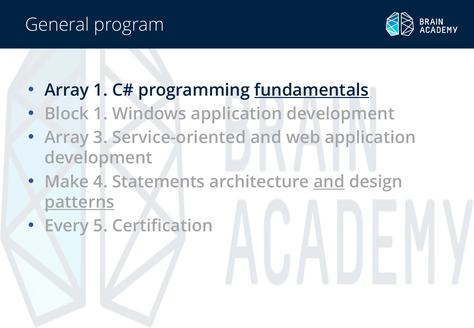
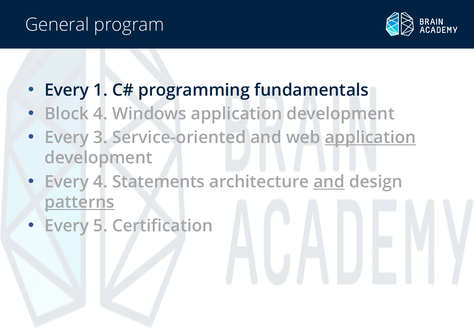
Array at (67, 90): Array -> Every
fundamentals underline: present -> none
Block 1: 1 -> 4
Array at (67, 138): Array -> Every
application at (370, 138) underline: none -> present
Make at (67, 182): Make -> Every
